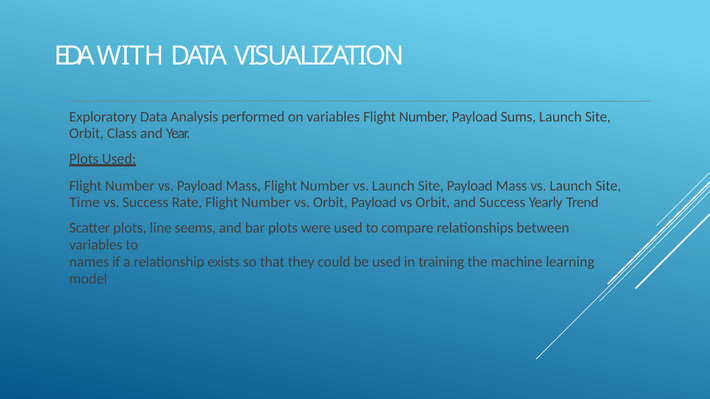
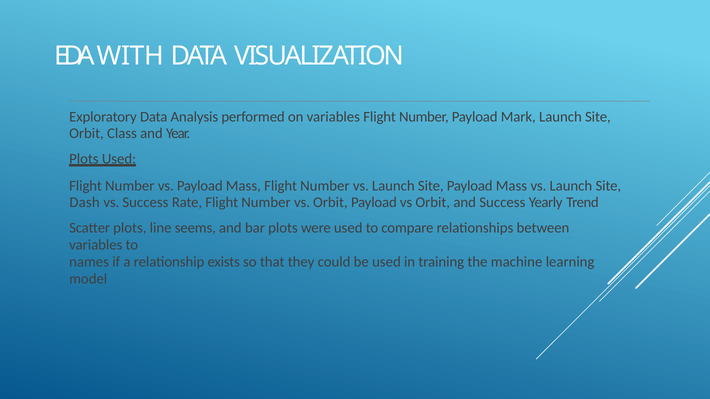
Sums: Sums -> Mark
Time: Time -> Dash
